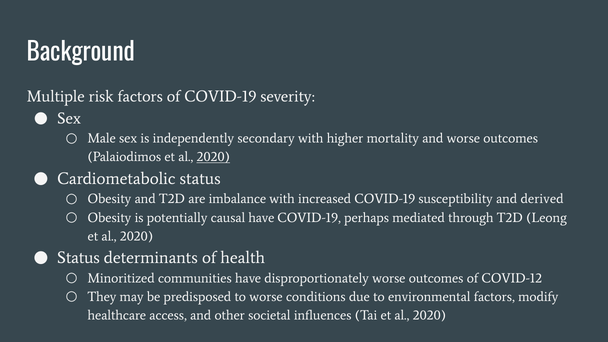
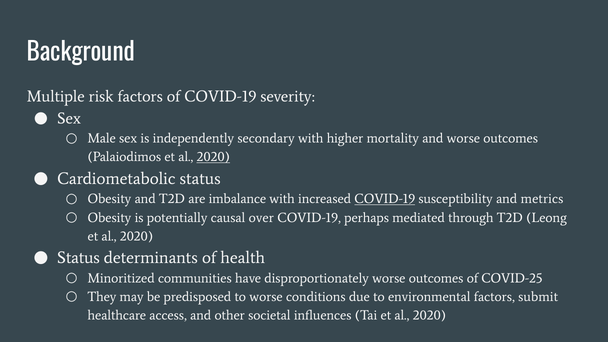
COVID-19 at (385, 199) underline: none -> present
derived: derived -> metrics
causal have: have -> over
COVID-12: COVID-12 -> COVID-25
modify: modify -> submit
